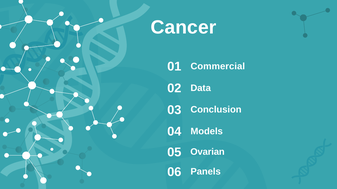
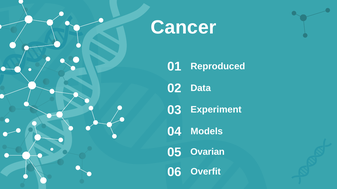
Commercial: Commercial -> Reproduced
Conclusion: Conclusion -> Experiment
Panels: Panels -> Overfit
